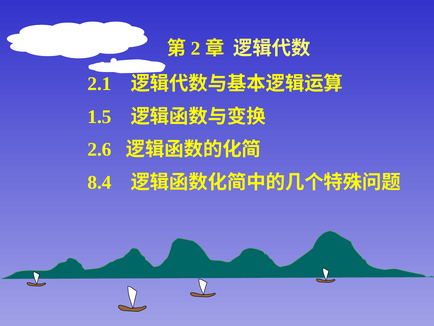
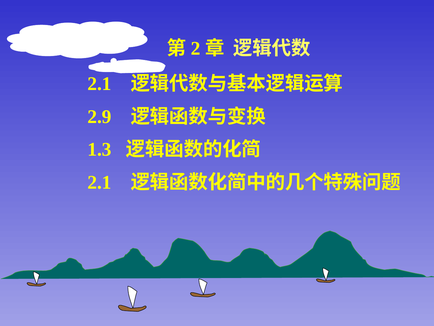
1.5: 1.5 -> 2.9
2.6: 2.6 -> 1.3
8.4 at (99, 182): 8.4 -> 2.1
